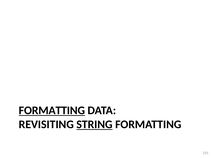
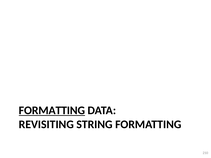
STRING underline: present -> none
